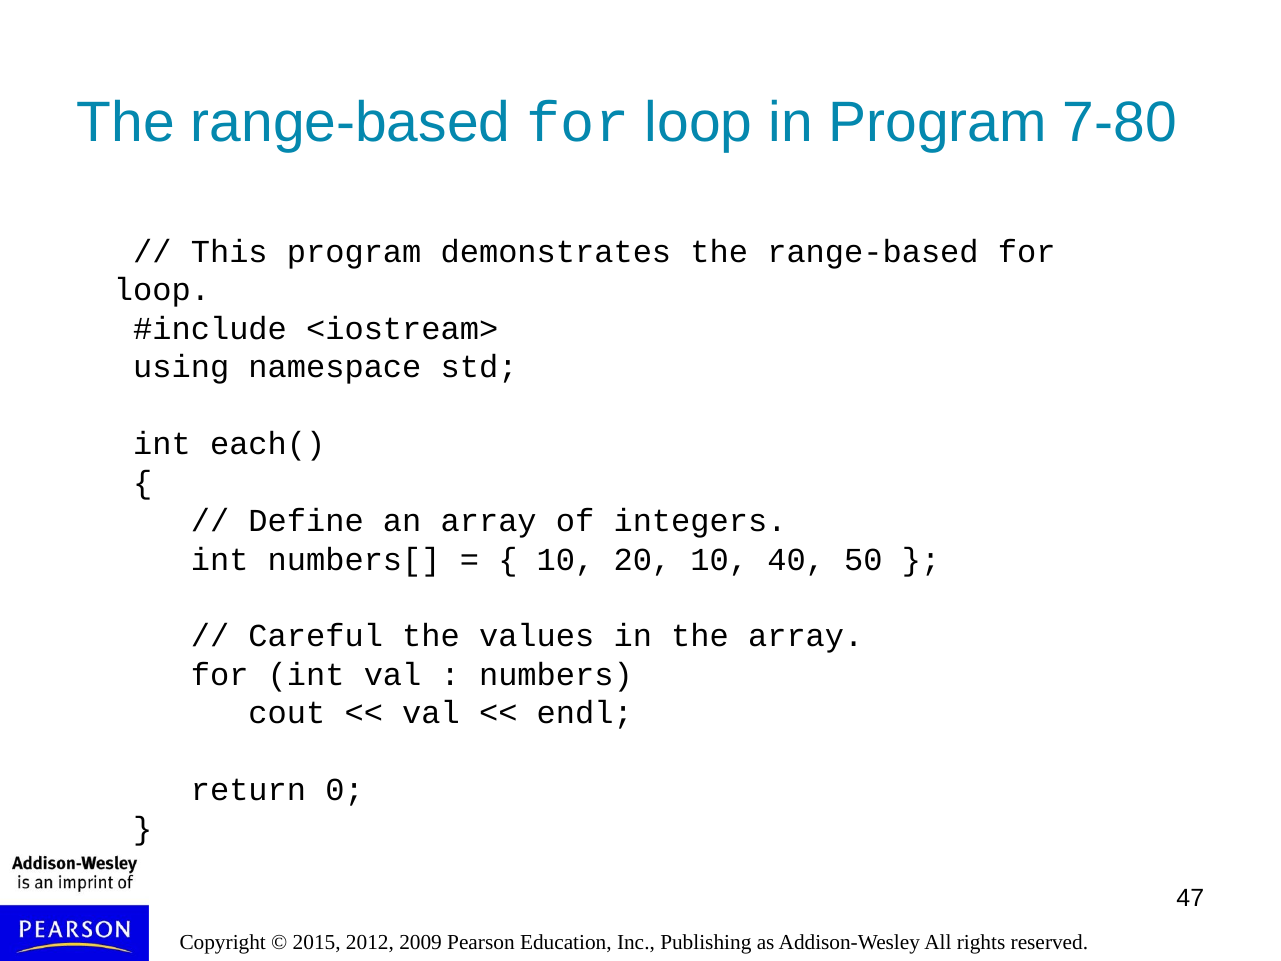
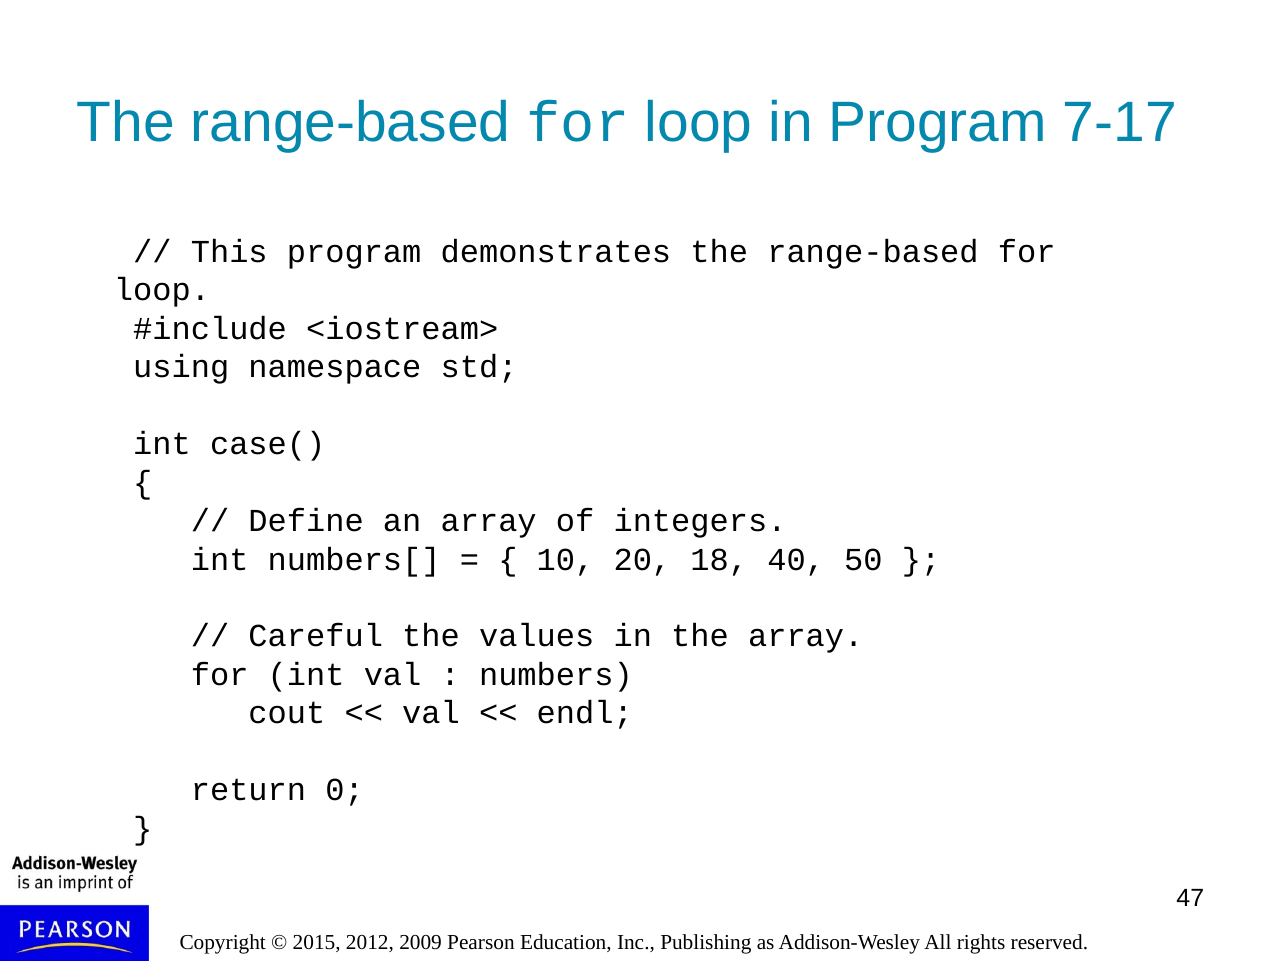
7-80: 7-80 -> 7-17
each(: each( -> case(
20 10: 10 -> 18
